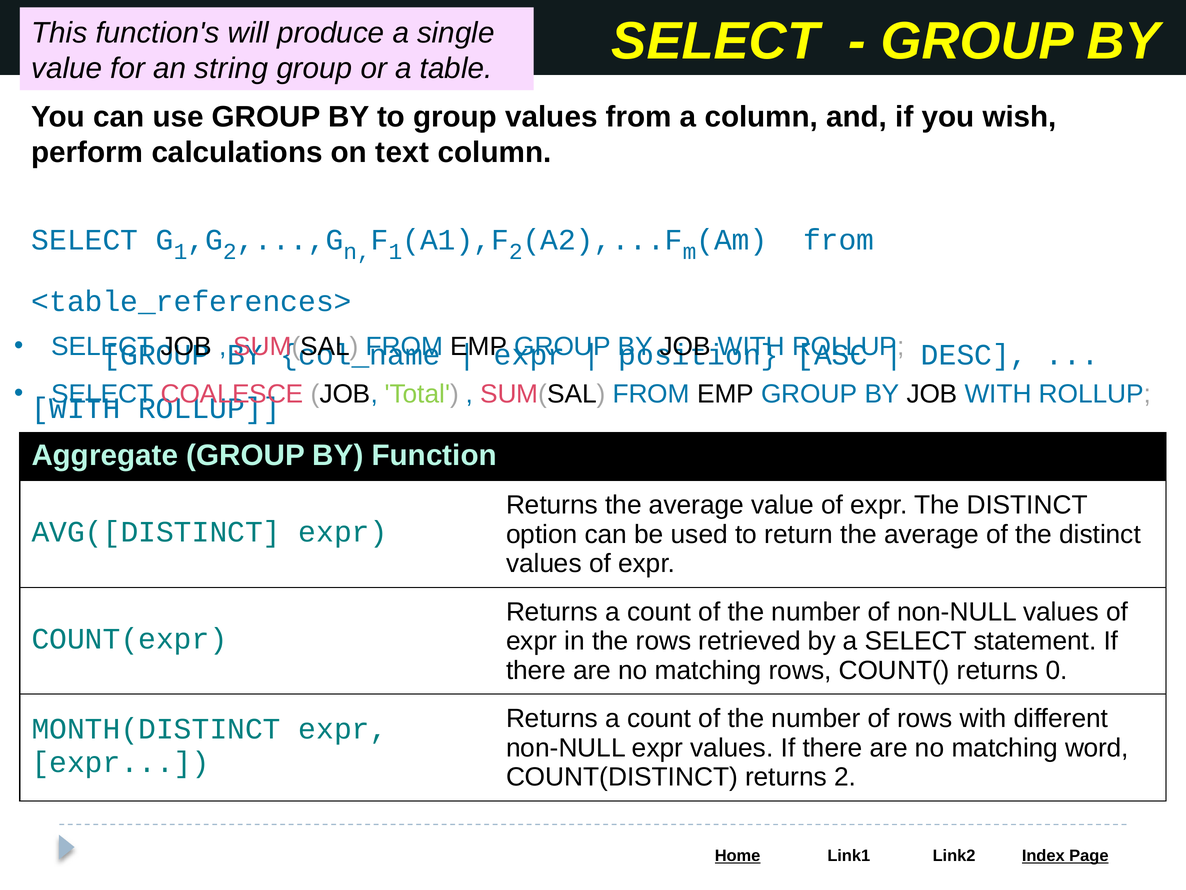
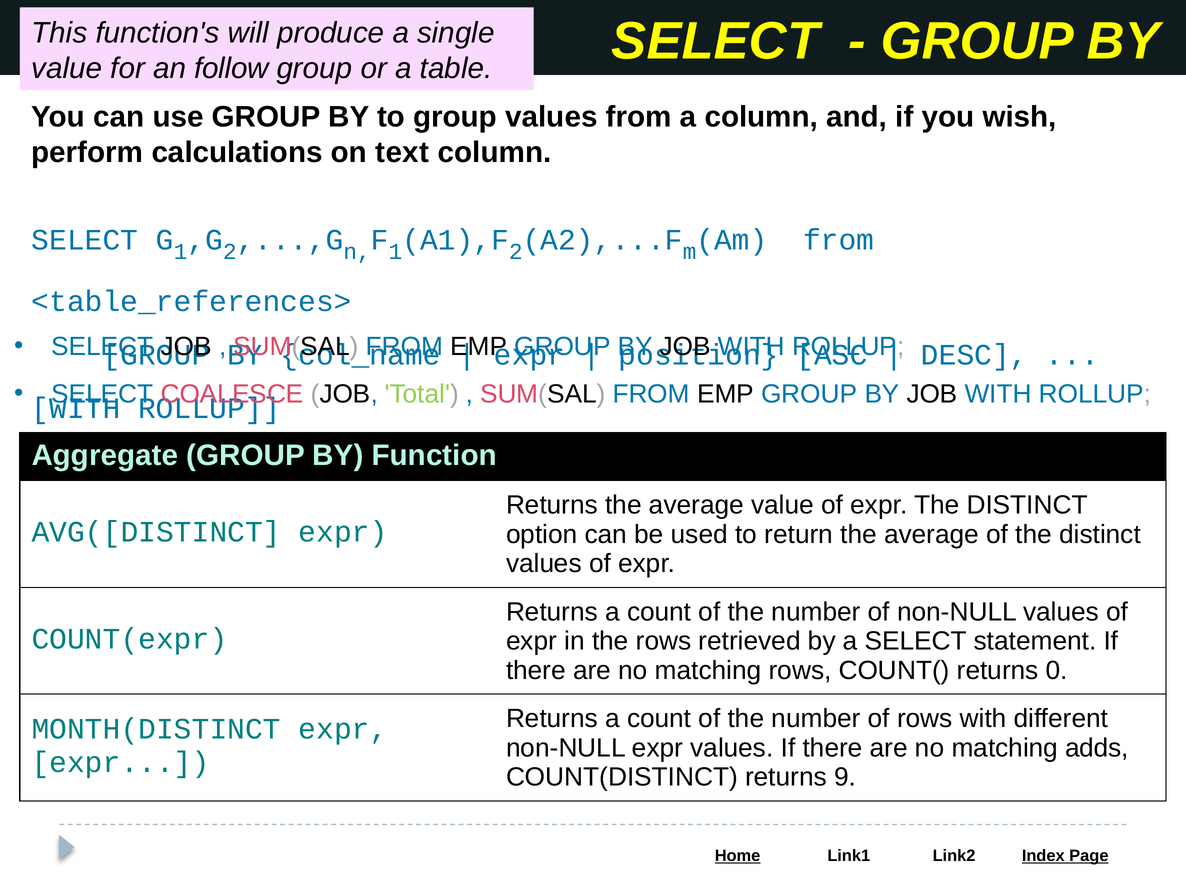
string: string -> follow
word: word -> adds
returns 2: 2 -> 9
